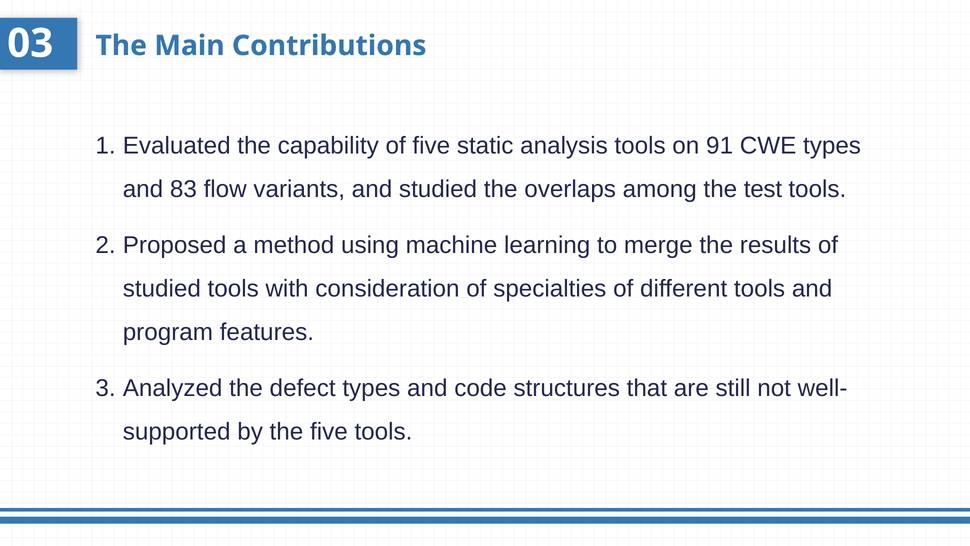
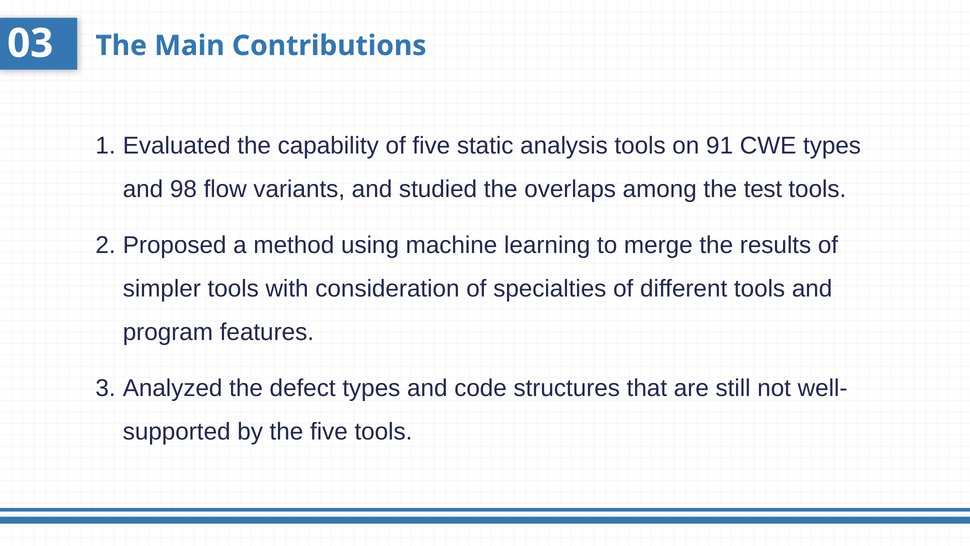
83: 83 -> 98
studied at (162, 289): studied -> simpler
